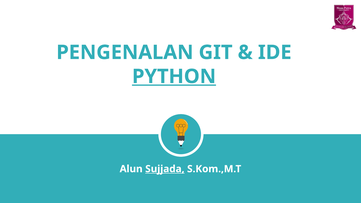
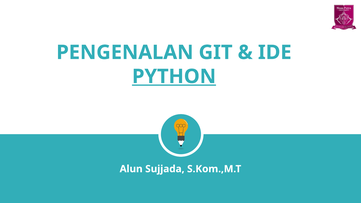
Sujjada underline: present -> none
